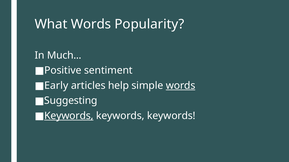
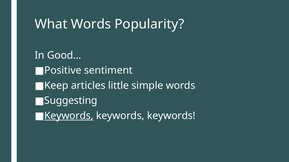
Much: Much -> Good
Early: Early -> Keep
help: help -> little
words at (181, 86) underline: present -> none
